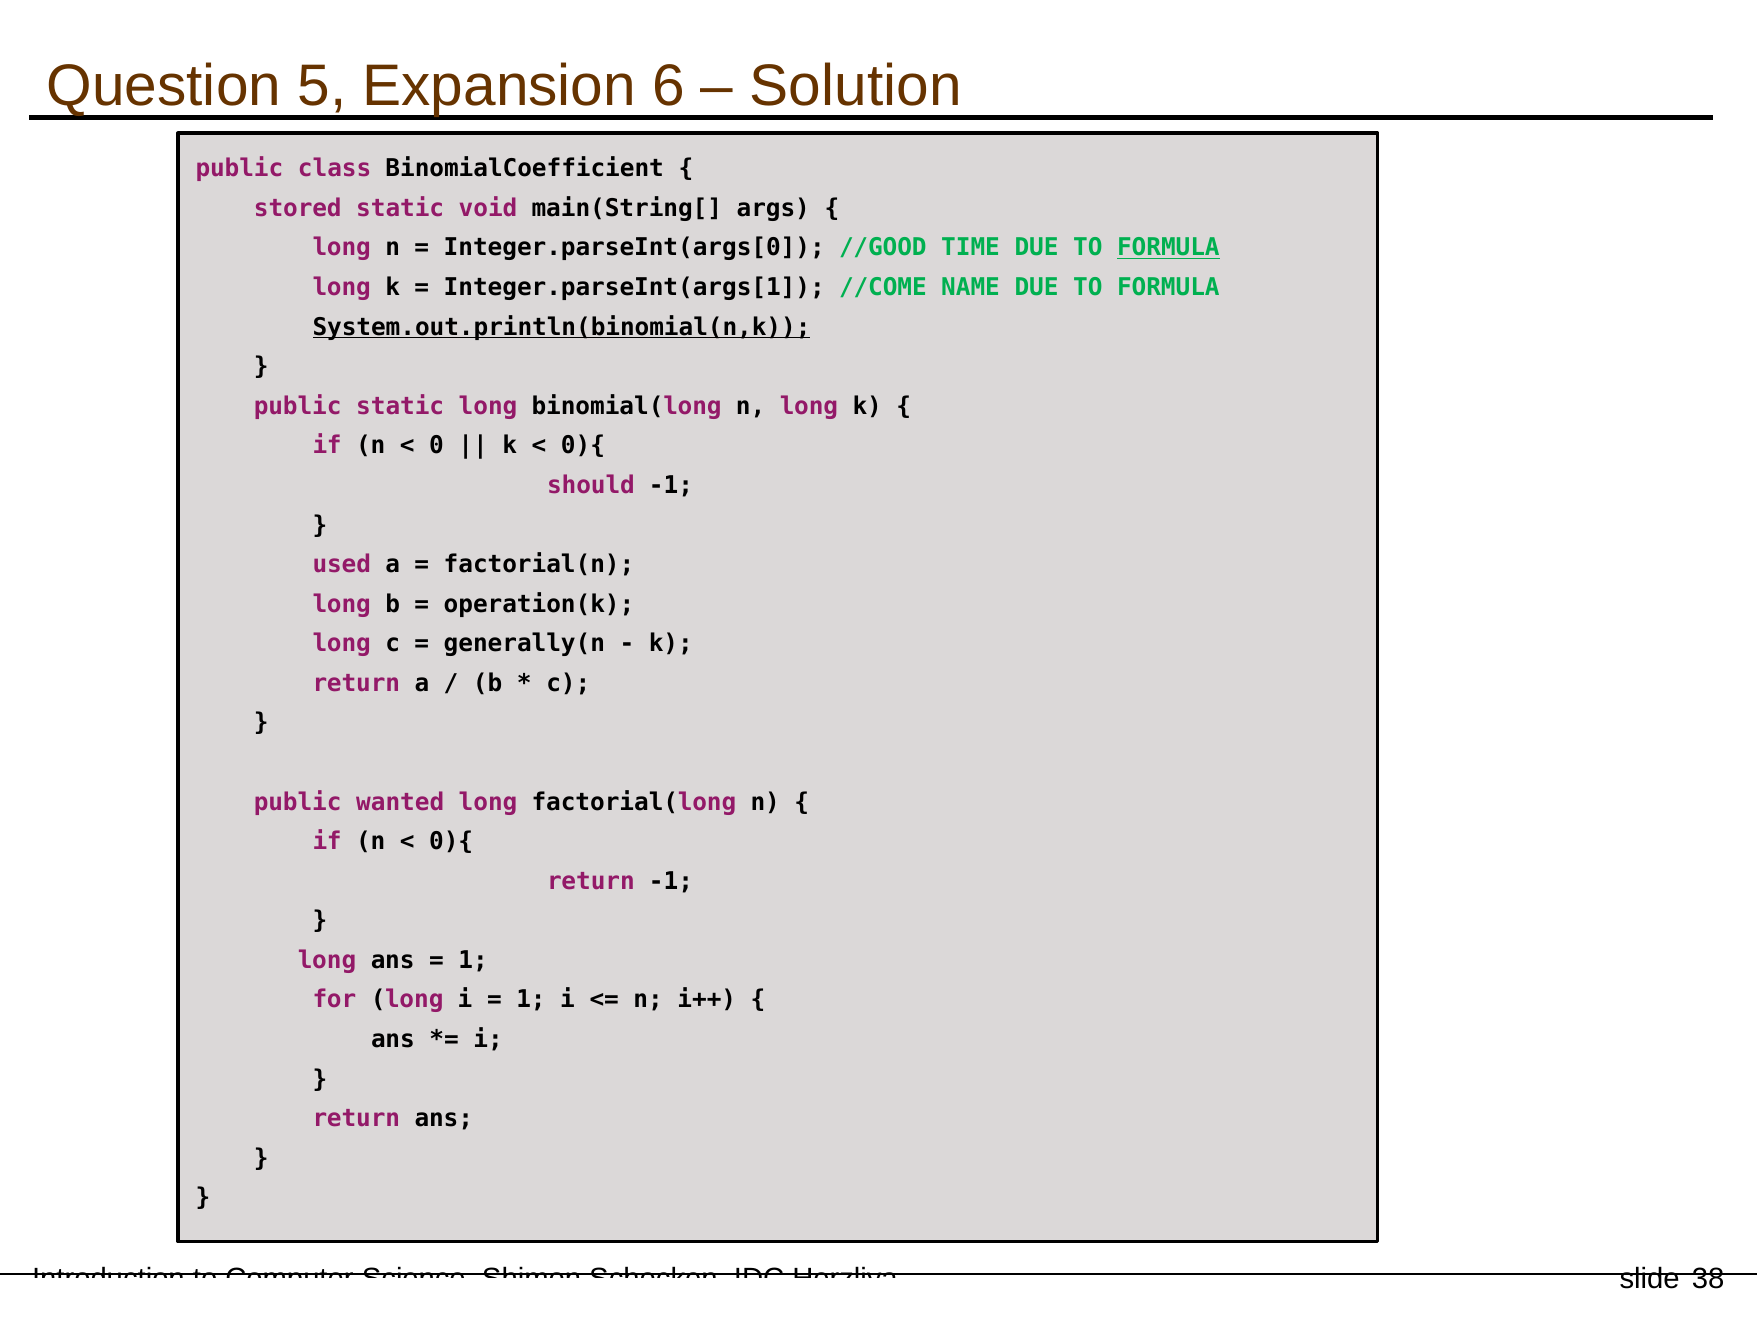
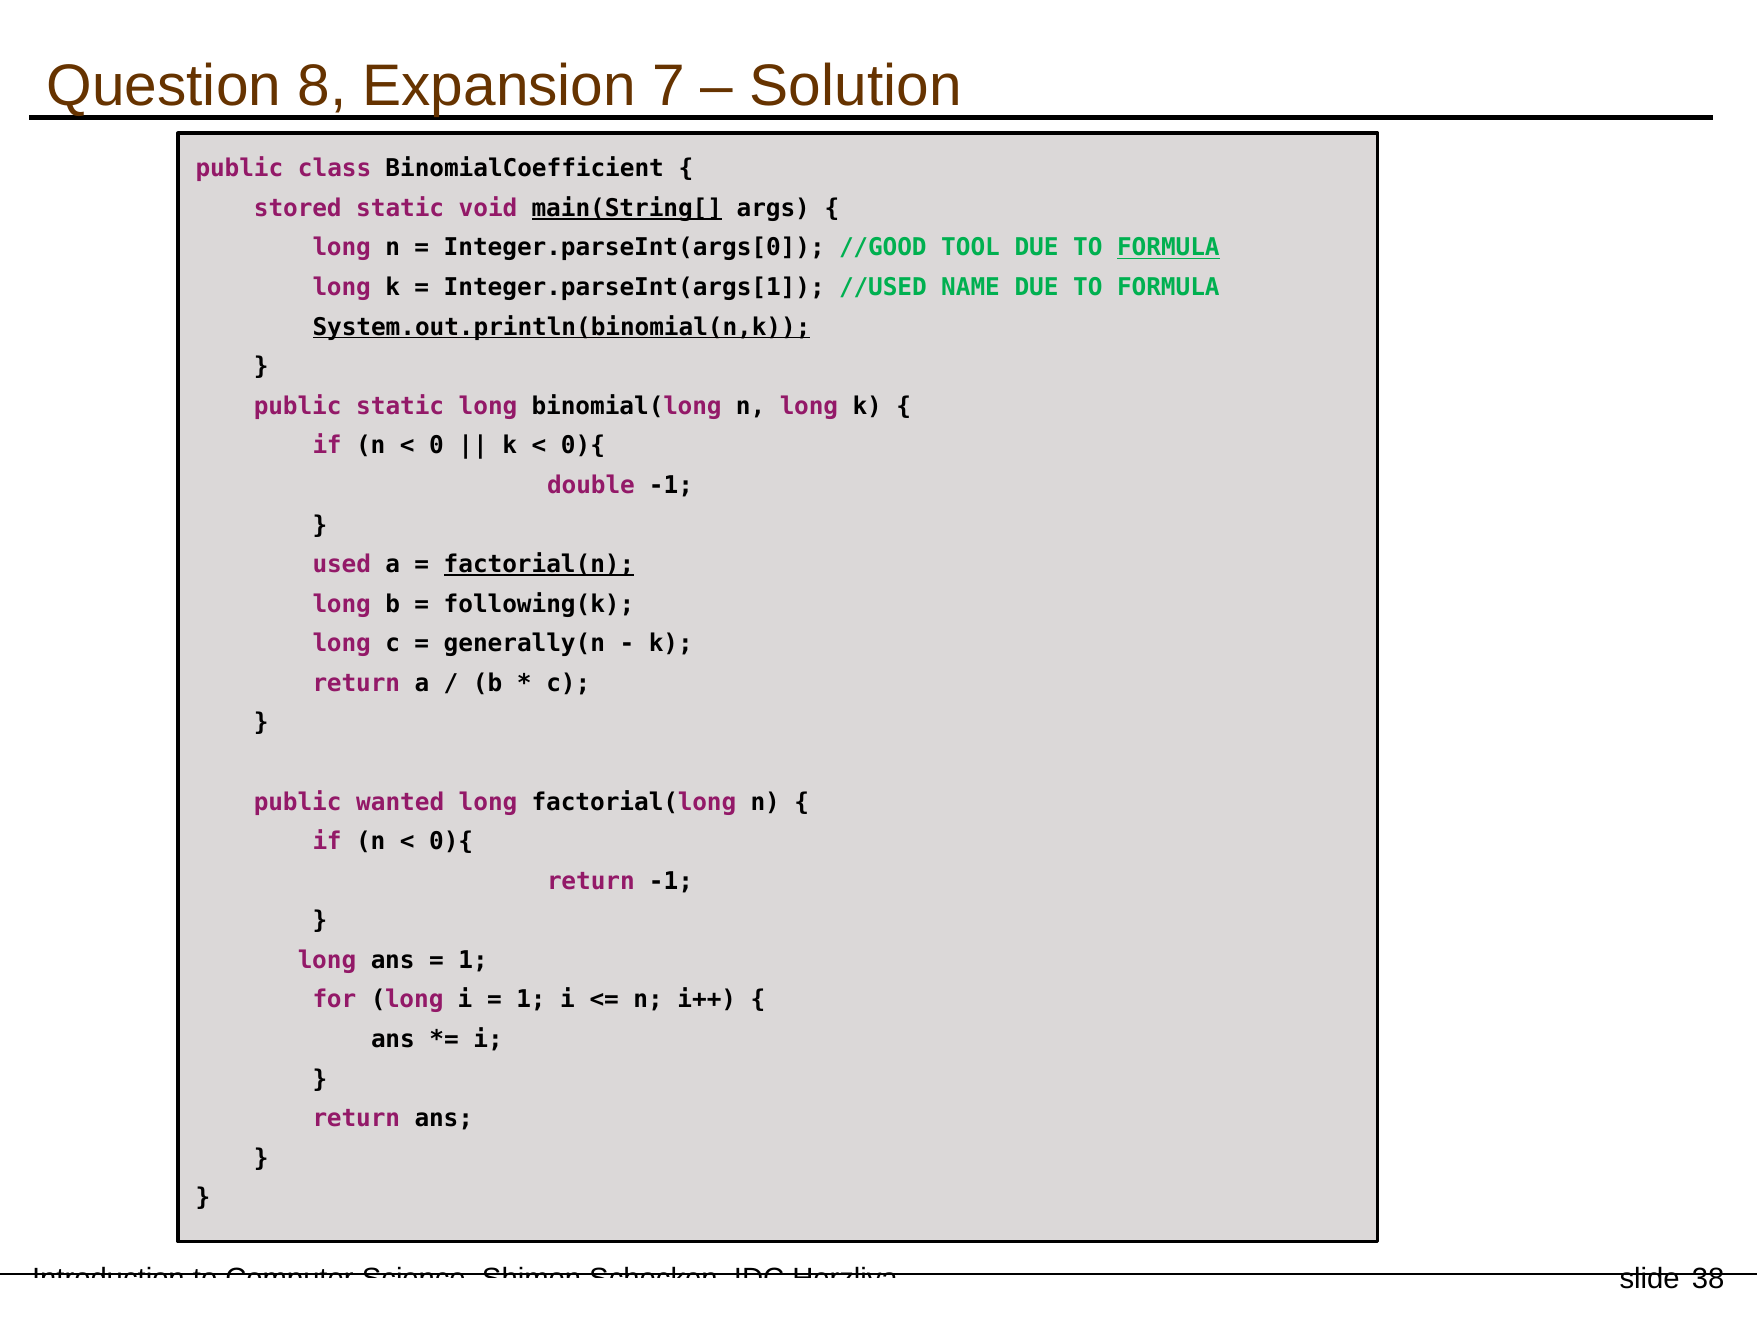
5: 5 -> 8
6: 6 -> 7
main(String[ underline: none -> present
TIME: TIME -> TOOL
//COME: //COME -> //USED
should: should -> double
factorial(n underline: none -> present
operation(k: operation(k -> following(k
